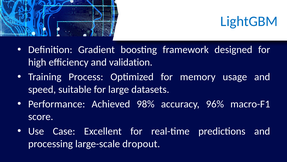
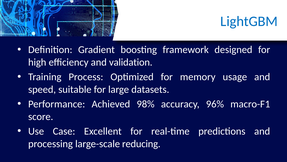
dropout: dropout -> reducing
